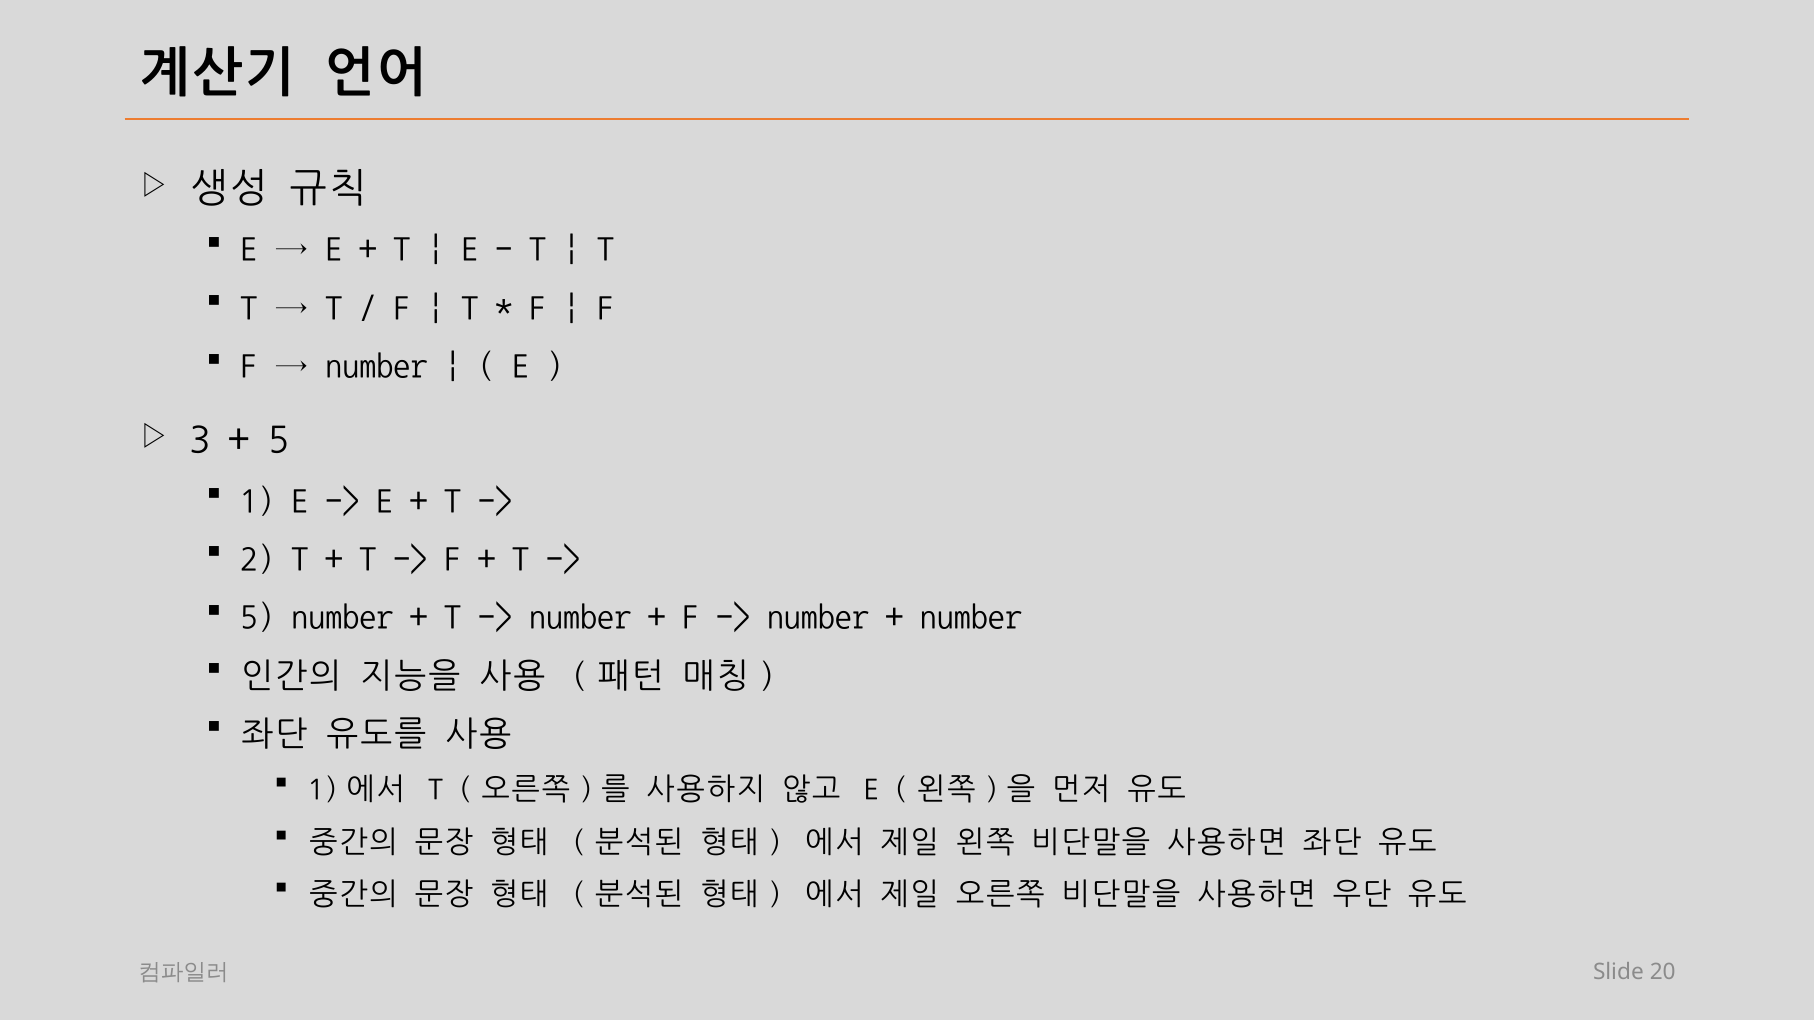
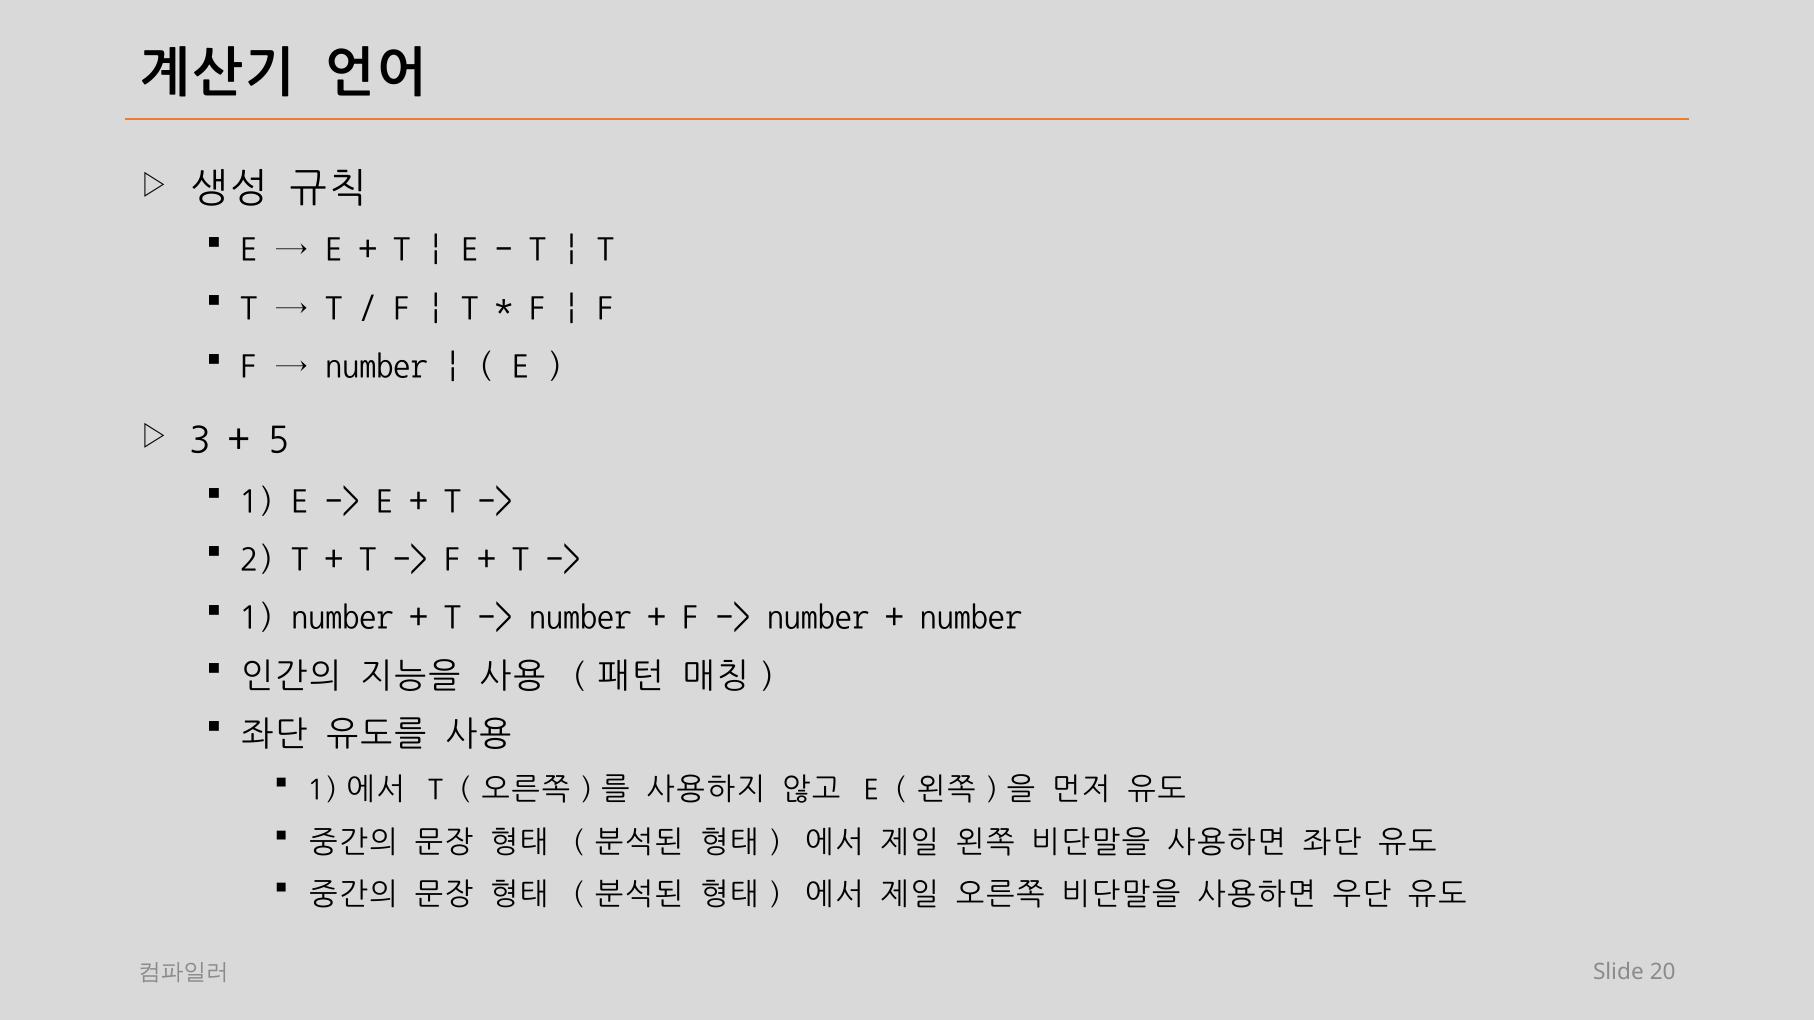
5 at (257, 617): 5 -> 1
